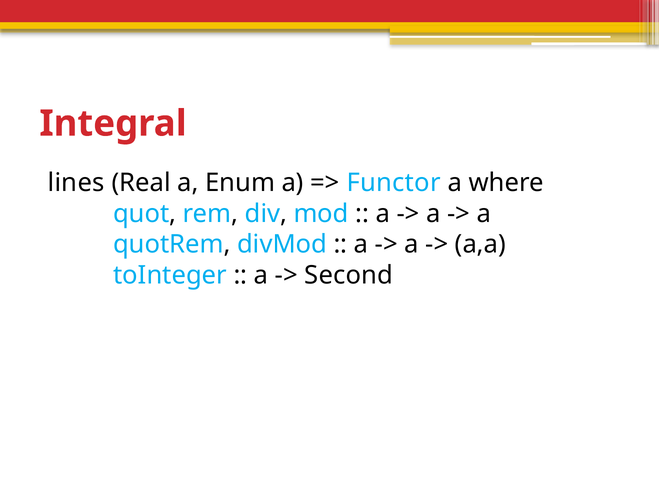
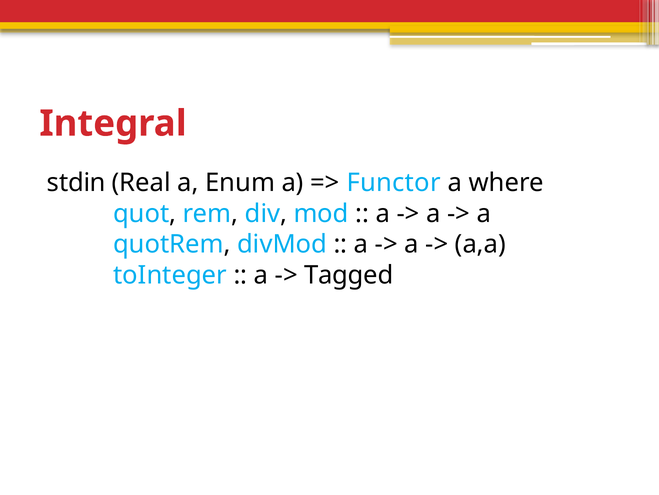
lines: lines -> stdin
Second: Second -> Tagged
